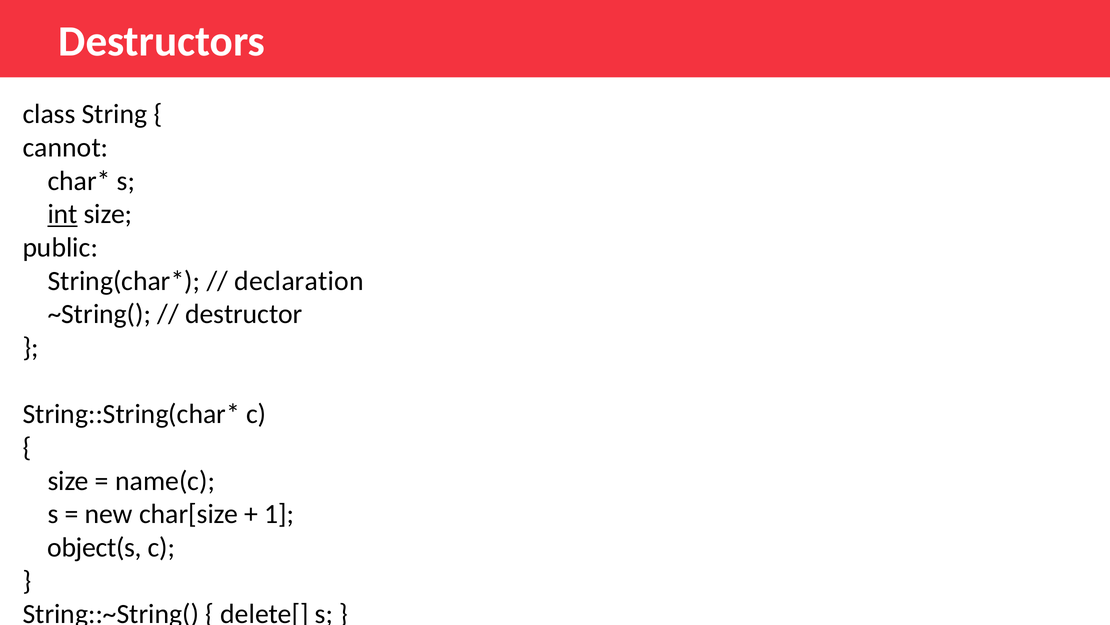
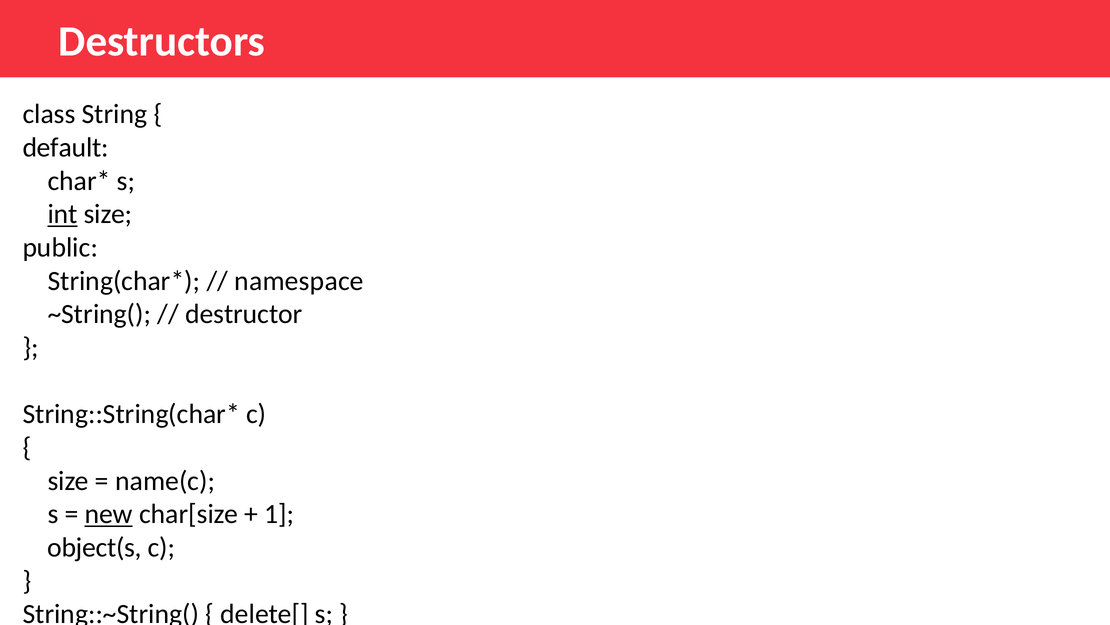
cannot: cannot -> default
declaration: declaration -> namespace
new underline: none -> present
